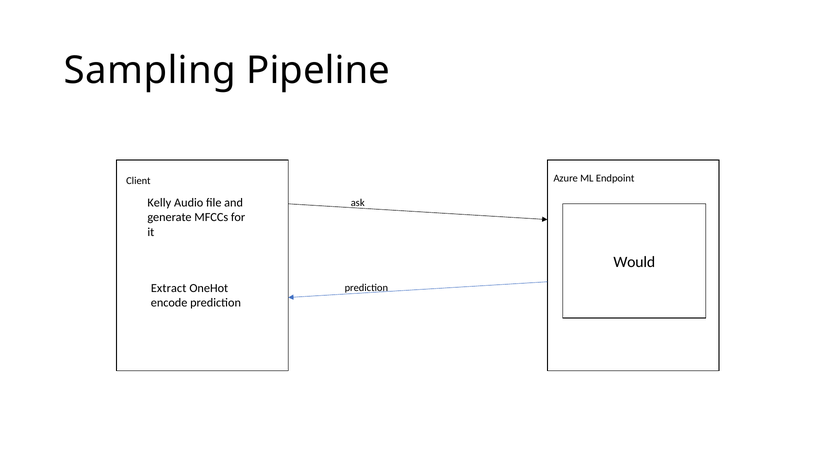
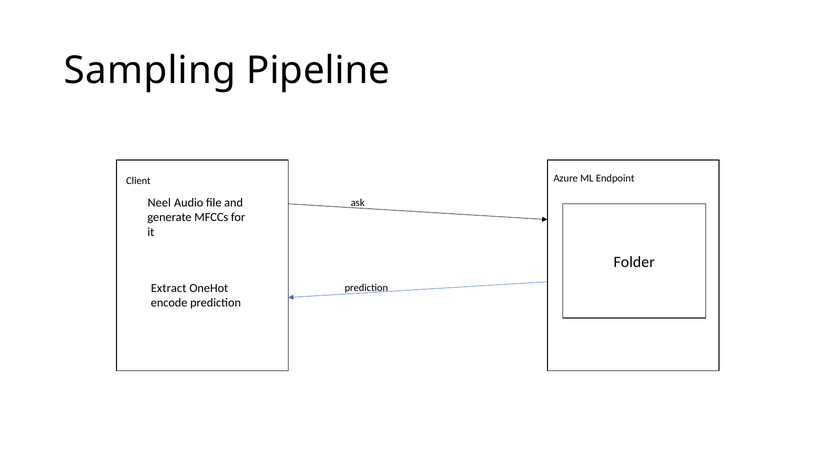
Kelly: Kelly -> Neel
Would: Would -> Folder
